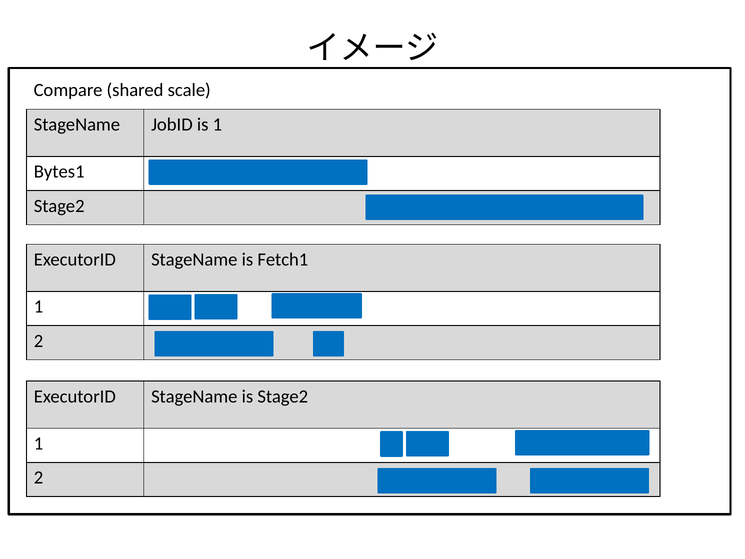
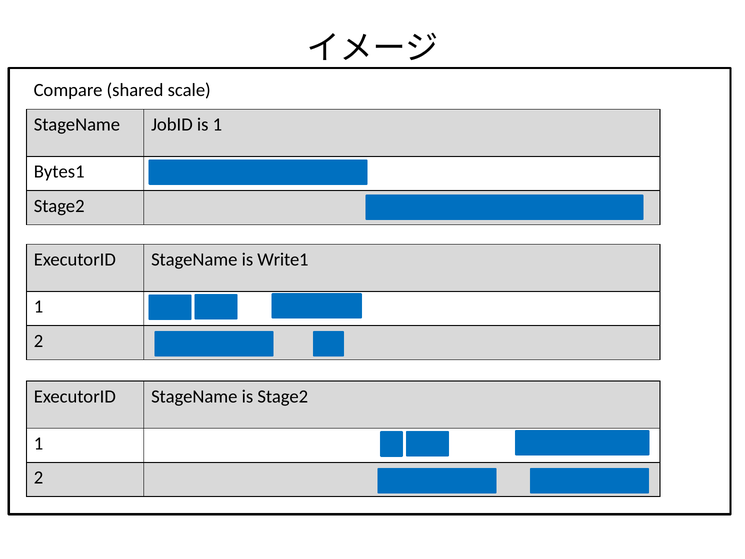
Fetch1: Fetch1 -> Write1
